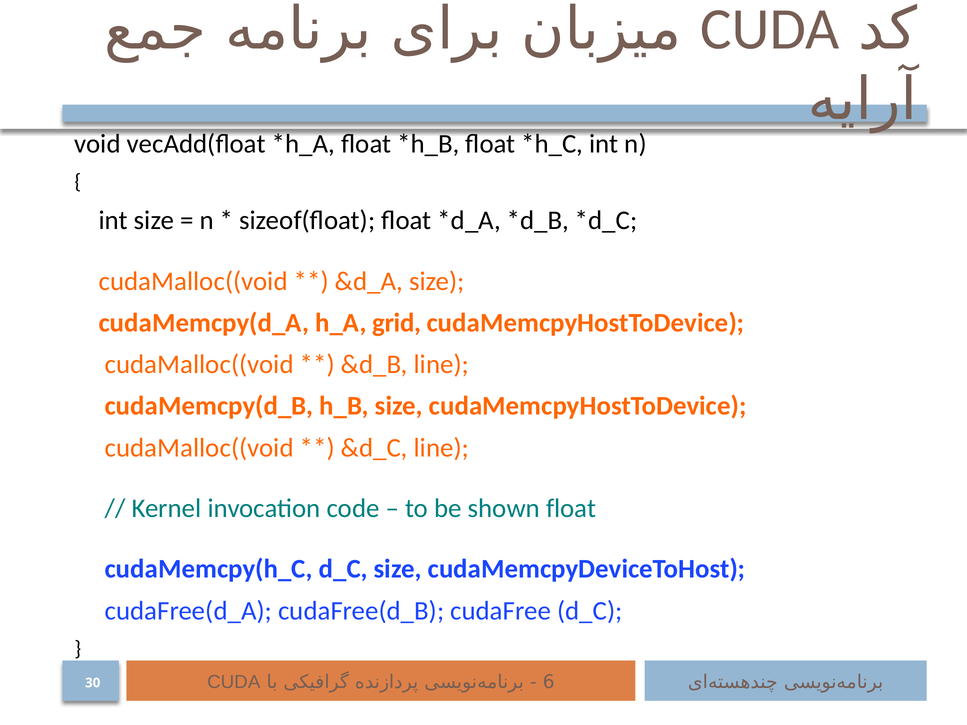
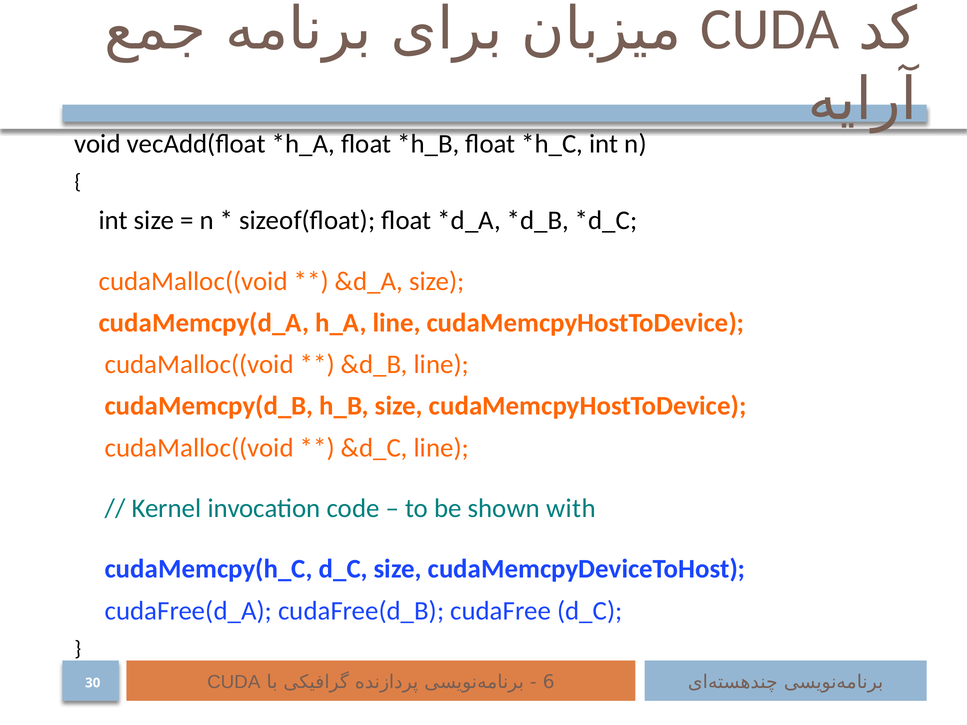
h_A grid: grid -> line
shown float: float -> with
